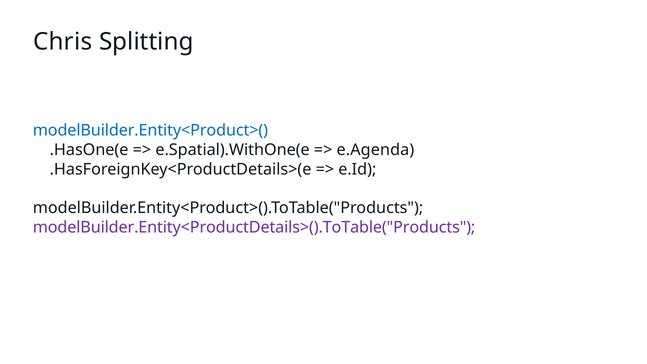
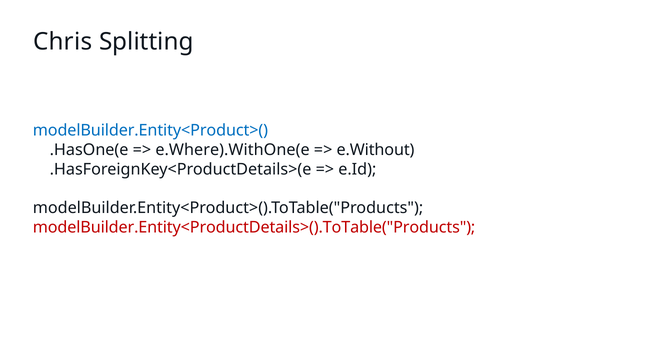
e.Spatial).WithOne(e: e.Spatial).WithOne(e -> e.Where).WithOne(e
e.Agenda: e.Agenda -> e.Without
modelBuilder.Entity<ProductDetails>().ToTable("Products colour: purple -> red
